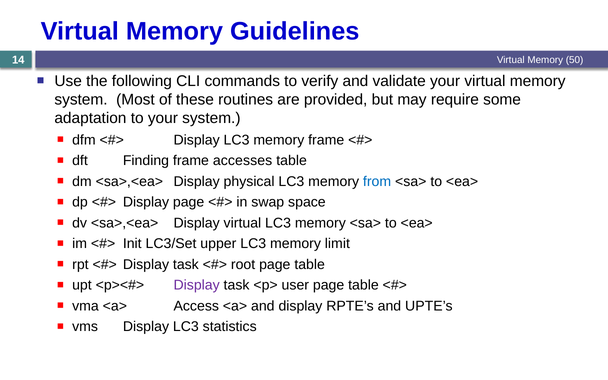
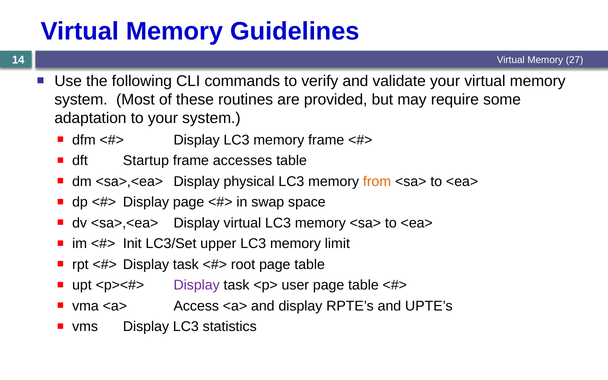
50: 50 -> 27
Finding: Finding -> Startup
from colour: blue -> orange
